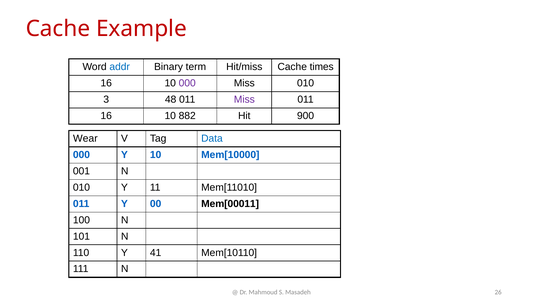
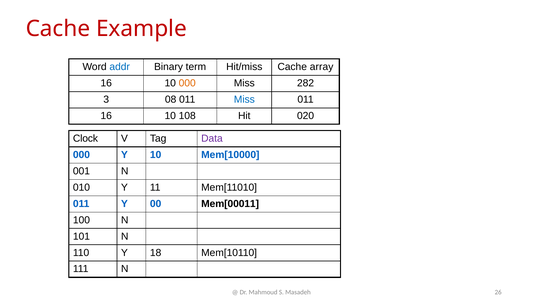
times: times -> array
000 at (187, 83) colour: purple -> orange
Miss 010: 010 -> 282
48: 48 -> 08
Miss at (244, 99) colour: purple -> blue
882: 882 -> 108
900: 900 -> 020
Wear: Wear -> Clock
Data colour: blue -> purple
41: 41 -> 18
